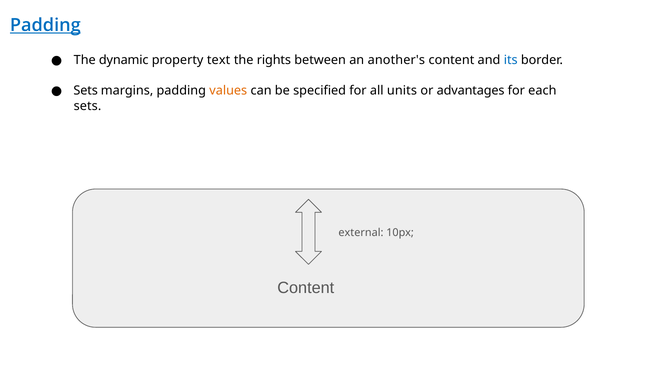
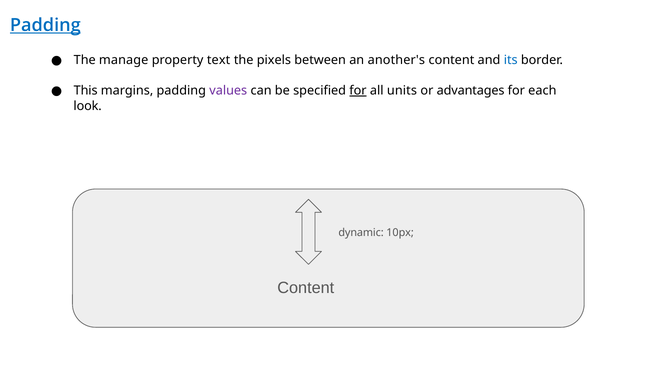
dynamic: dynamic -> manage
rights: rights -> pixels
Sets at (86, 91): Sets -> This
values colour: orange -> purple
for at (358, 91) underline: none -> present
sets at (88, 106): sets -> look
external: external -> dynamic
